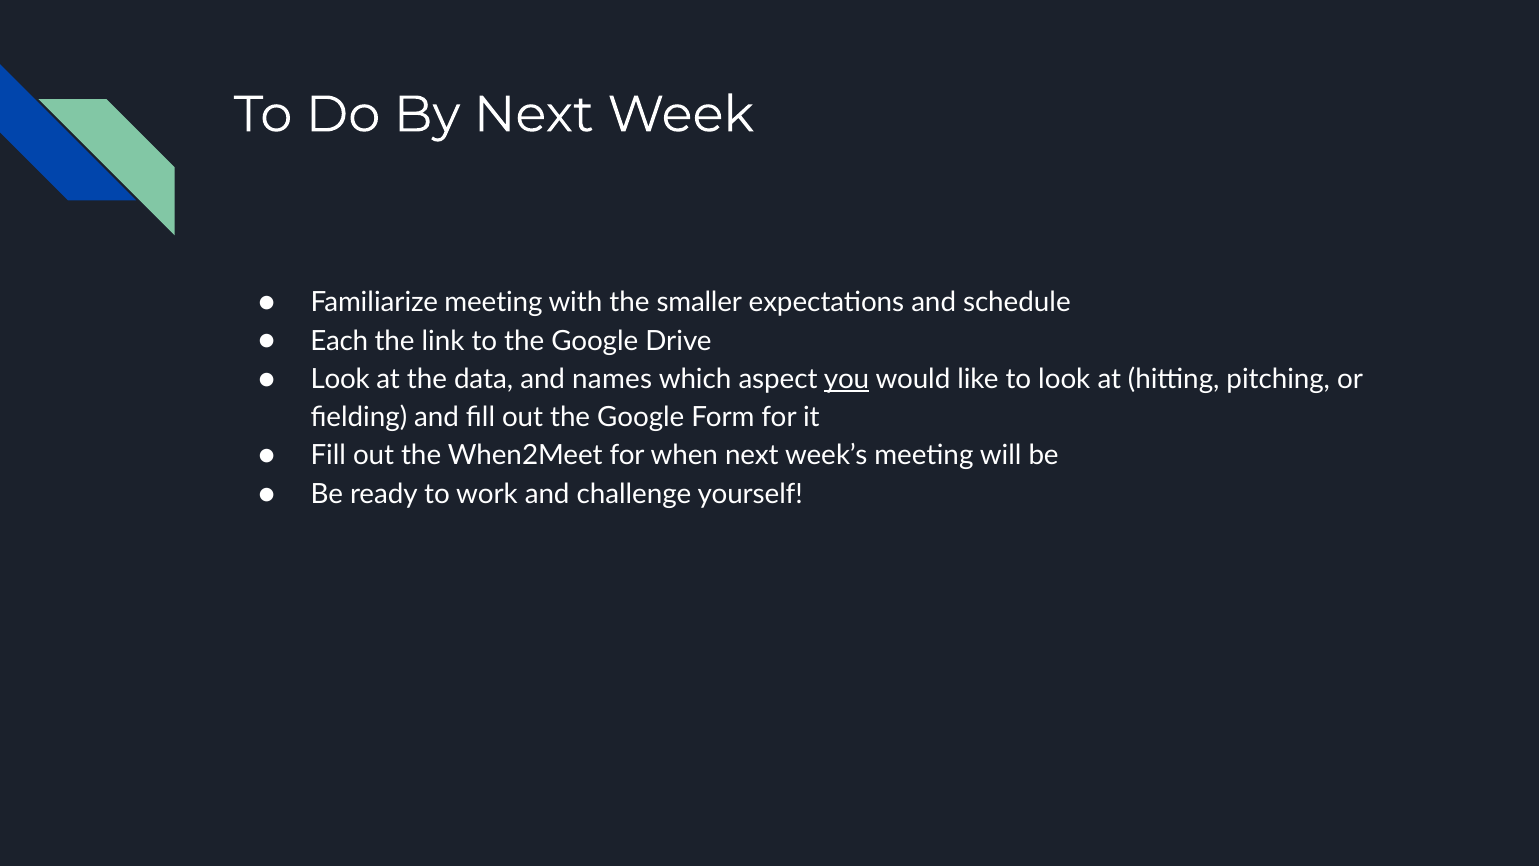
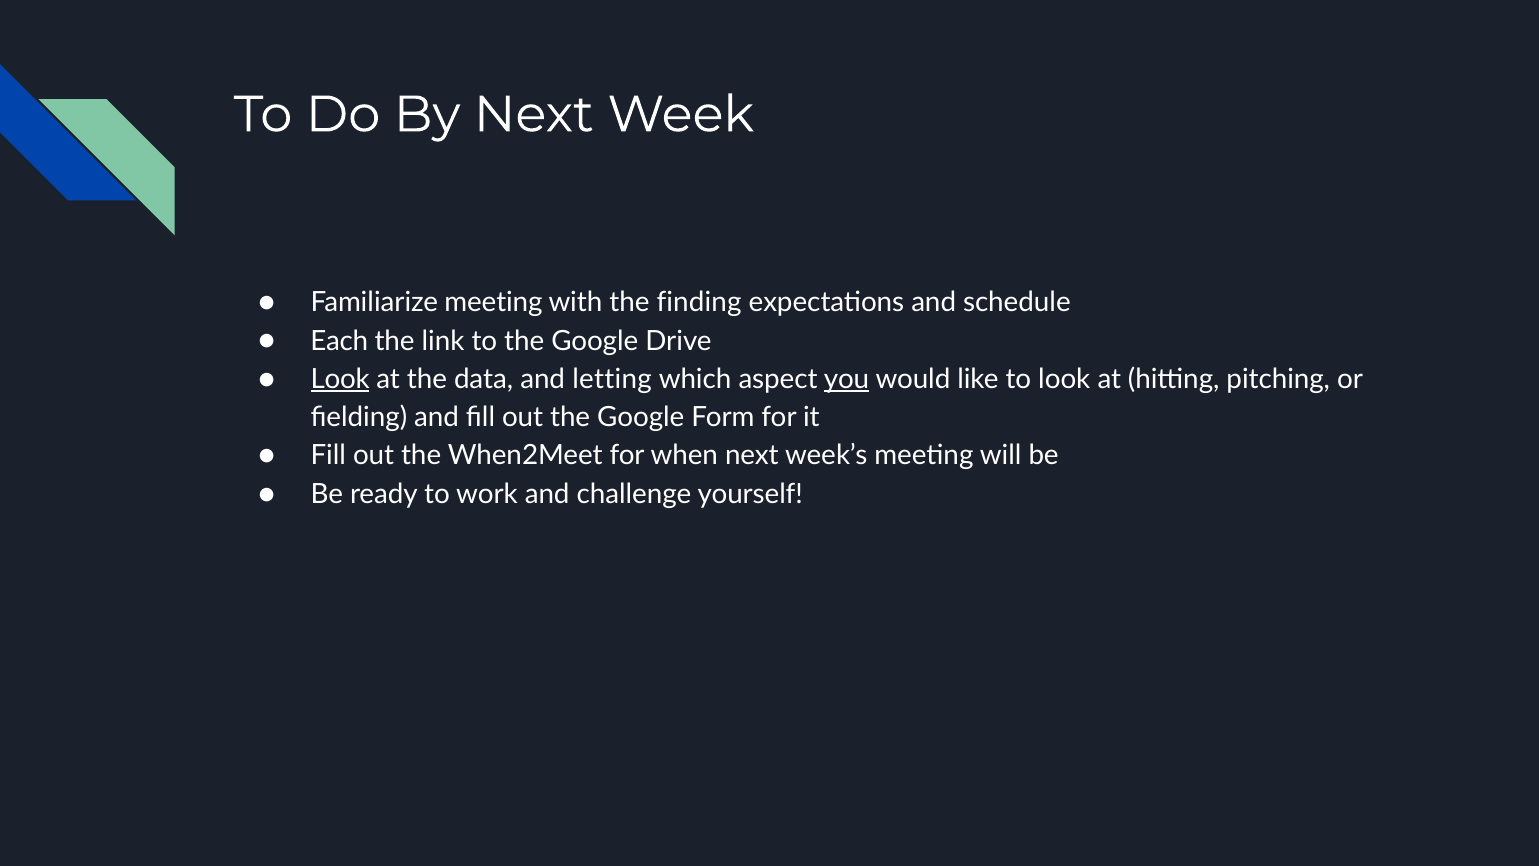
smaller: smaller -> finding
Look at (340, 379) underline: none -> present
names: names -> letting
